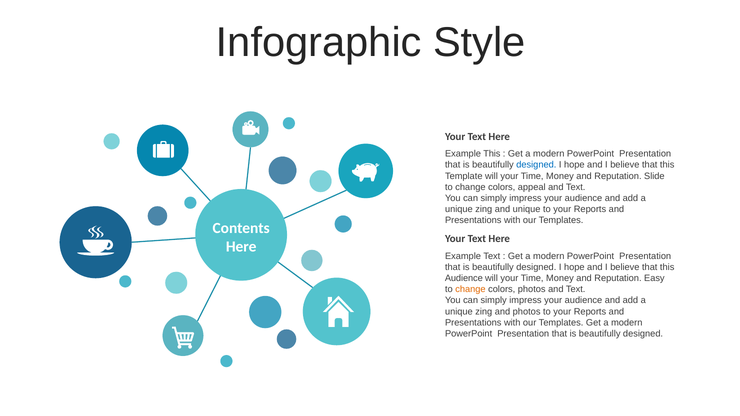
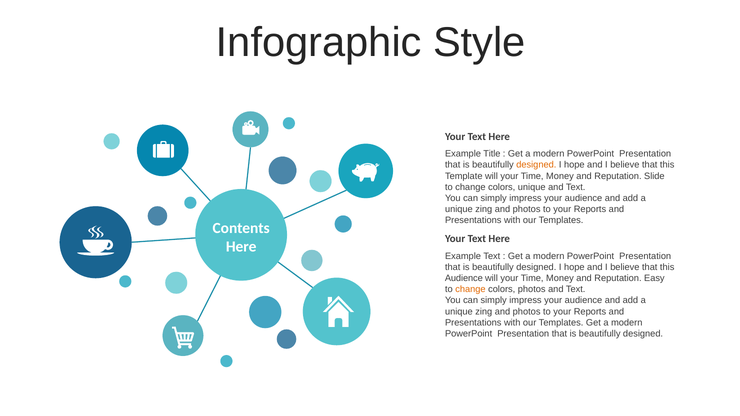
Example This: This -> Title
designed at (536, 165) colour: blue -> orange
colors appeal: appeal -> unique
unique at (527, 209): unique -> photos
